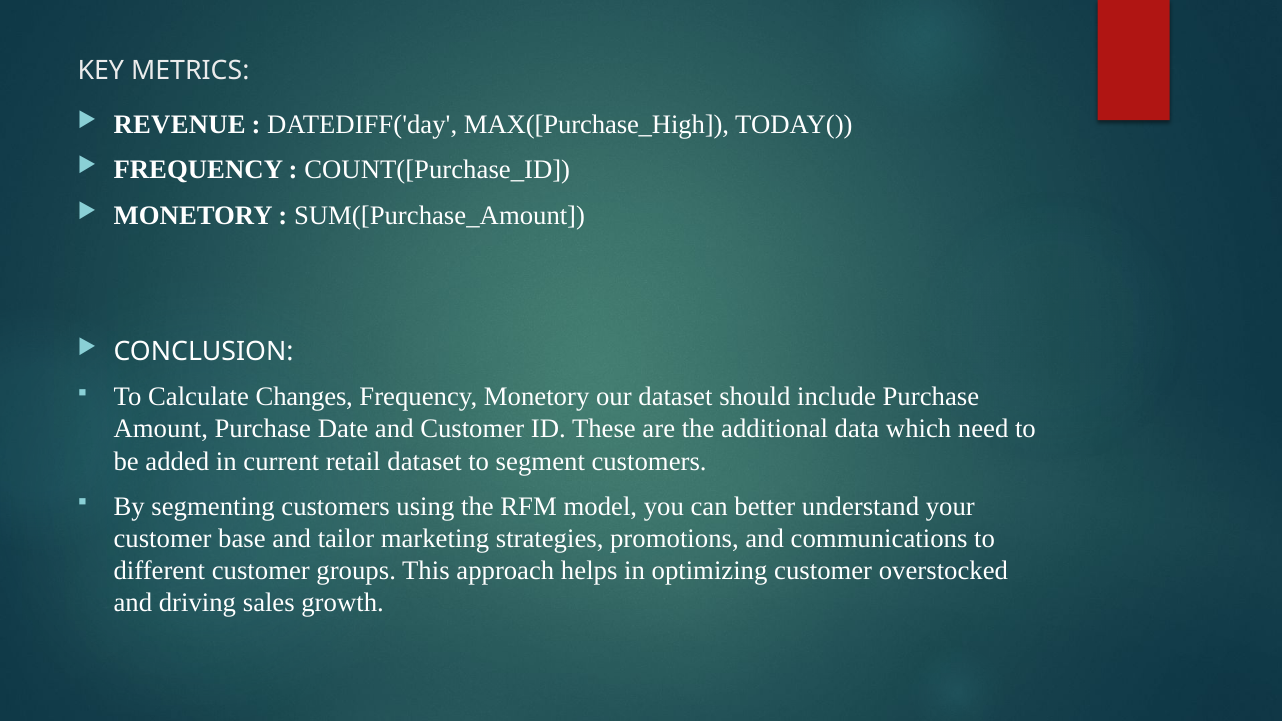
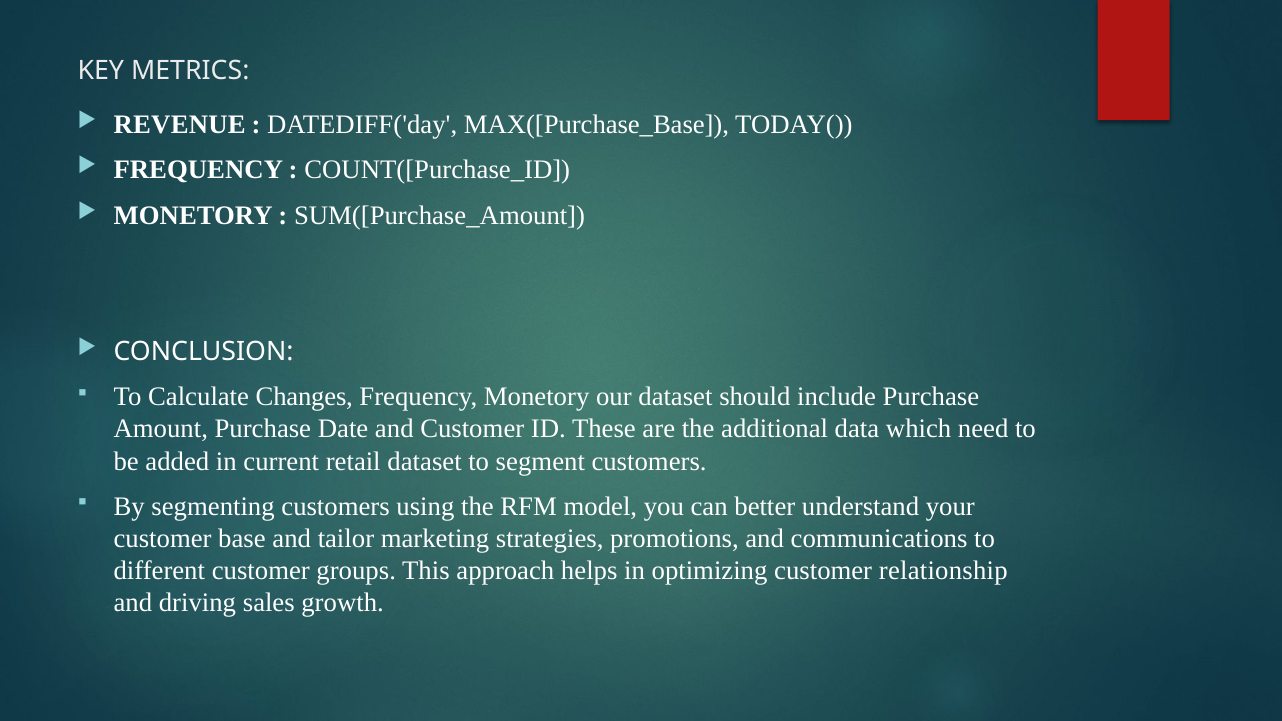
MAX([Purchase_High: MAX([Purchase_High -> MAX([Purchase_Base
overstocked: overstocked -> relationship
